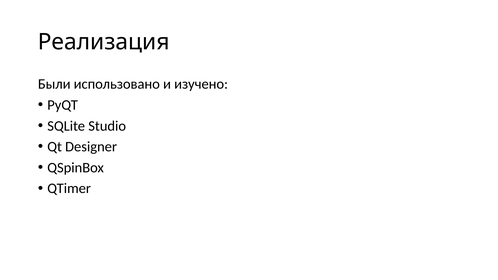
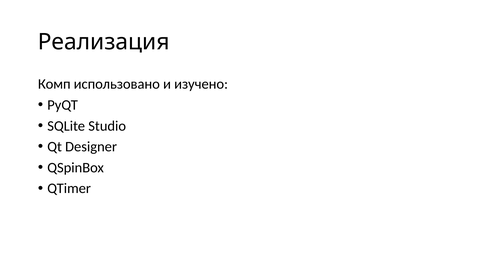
Были: Были -> Комп
